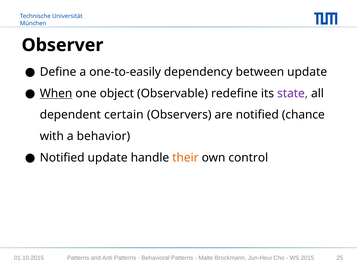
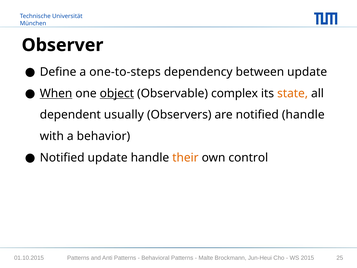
one-to-easily: one-to-easily -> one-to-steps
object underline: none -> present
redefine: redefine -> complex
state colour: purple -> orange
certain: certain -> usually
notified chance: chance -> handle
